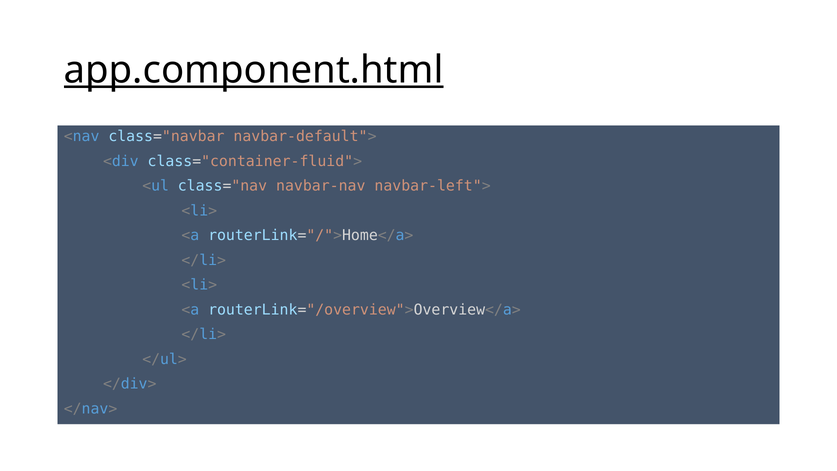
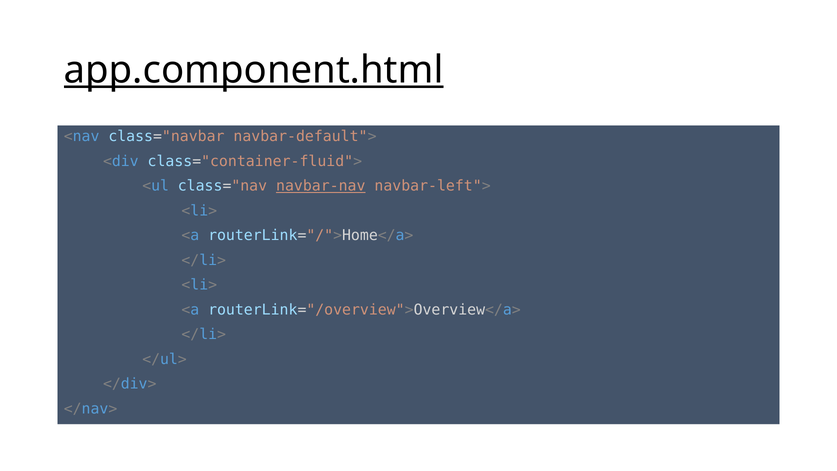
navbar-nav underline: none -> present
